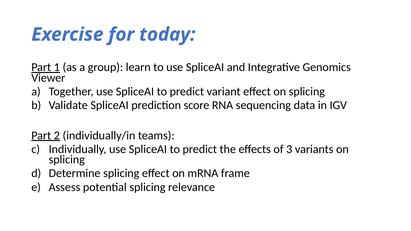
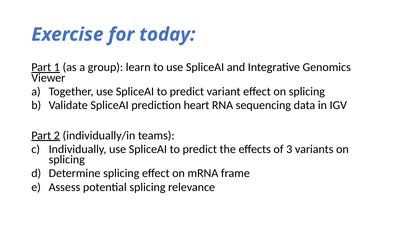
score: score -> heart
